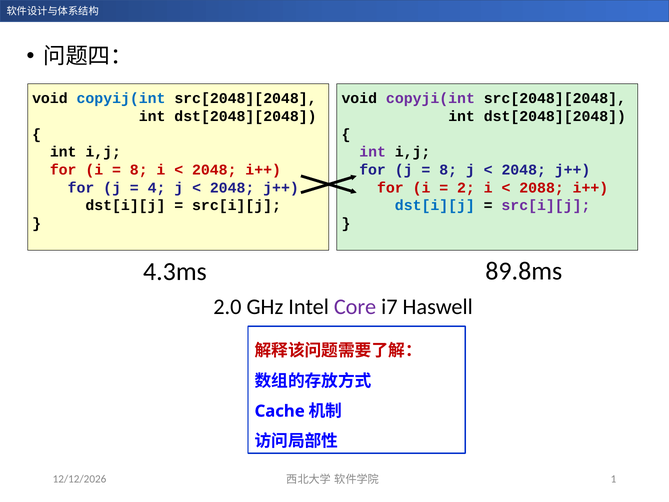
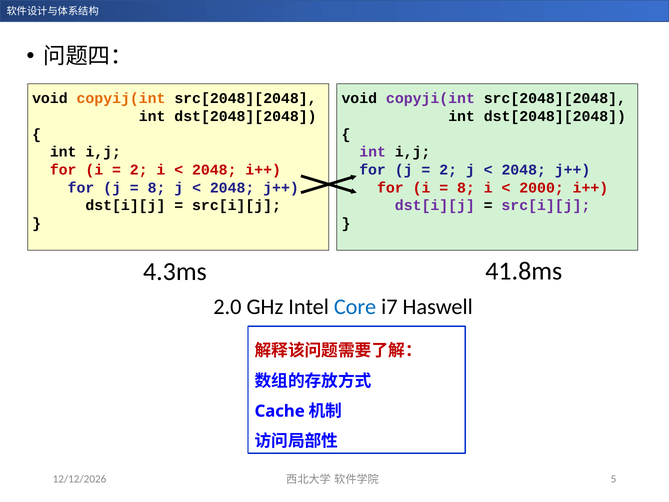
copyij(int colour: blue -> orange
8 at (139, 170): 8 -> 2
8 at (448, 170): 8 -> 2
4 at (157, 188): 4 -> 8
2 at (466, 188): 2 -> 8
2088: 2088 -> 2000
dst[i][j at (435, 205) colour: blue -> purple
89.8ms: 89.8ms -> 41.8ms
Core colour: purple -> blue
1: 1 -> 5
